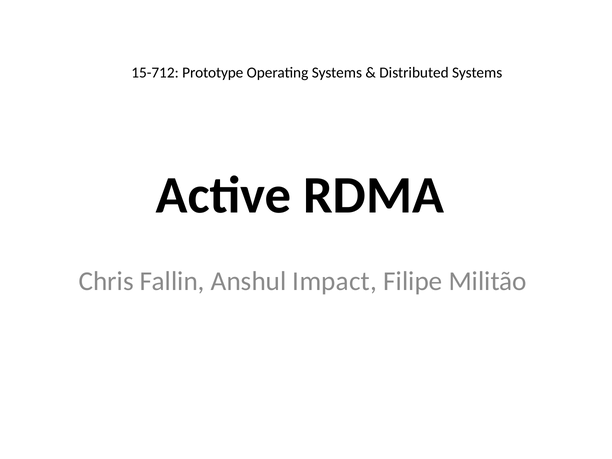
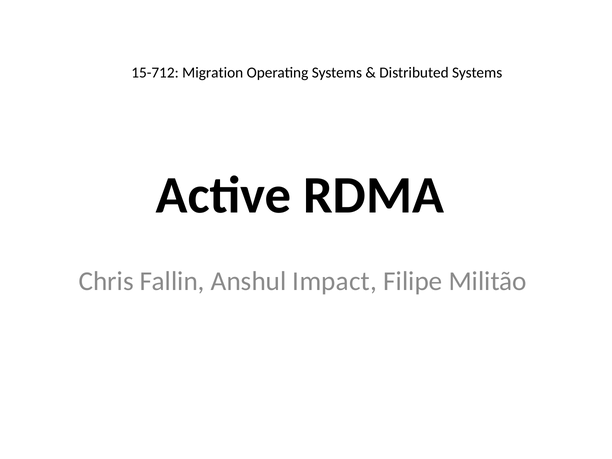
Prototype: Prototype -> Migration
